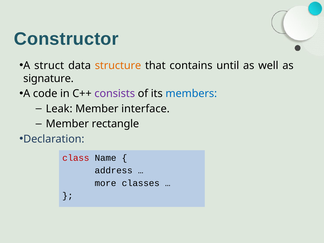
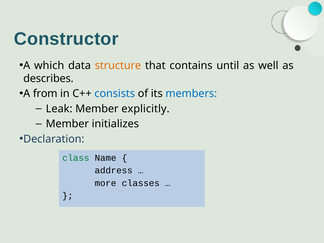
struct: struct -> which
signature: signature -> describes
code: code -> from
consists colour: purple -> blue
interface: interface -> explicitly
rectangle: rectangle -> initializes
class colour: red -> green
